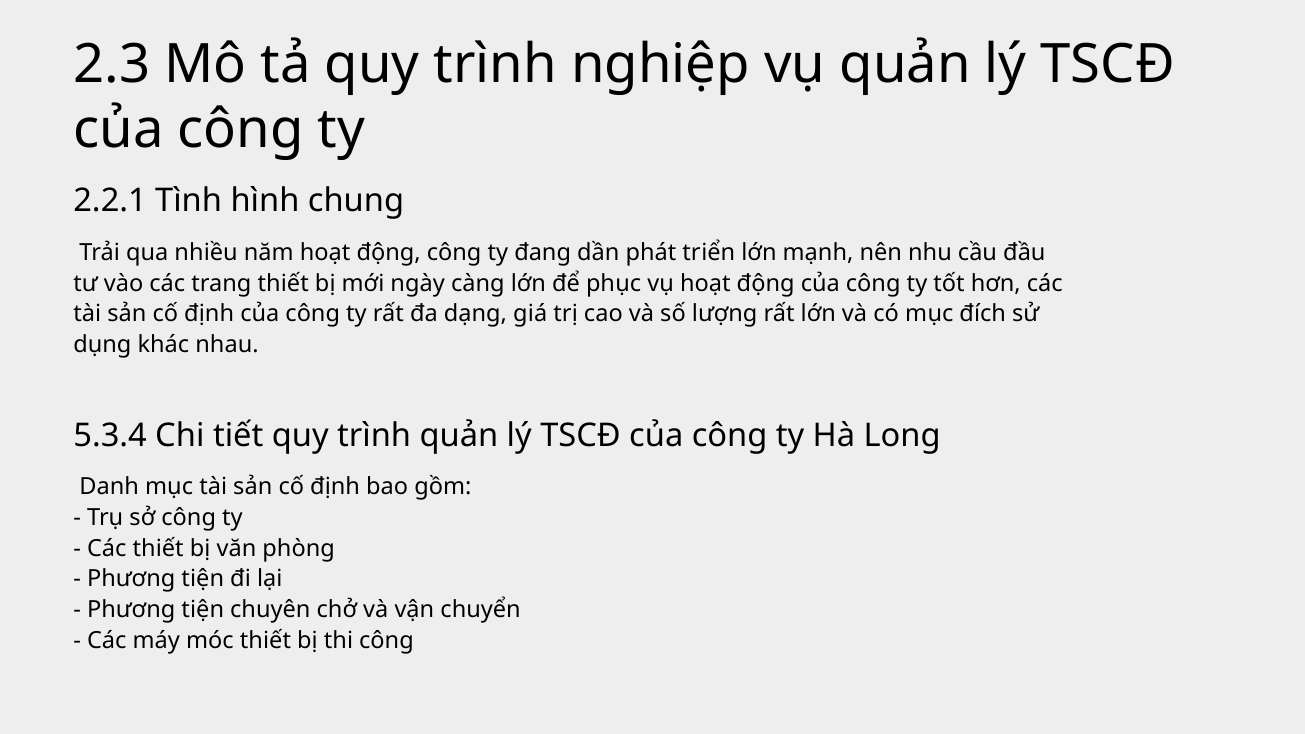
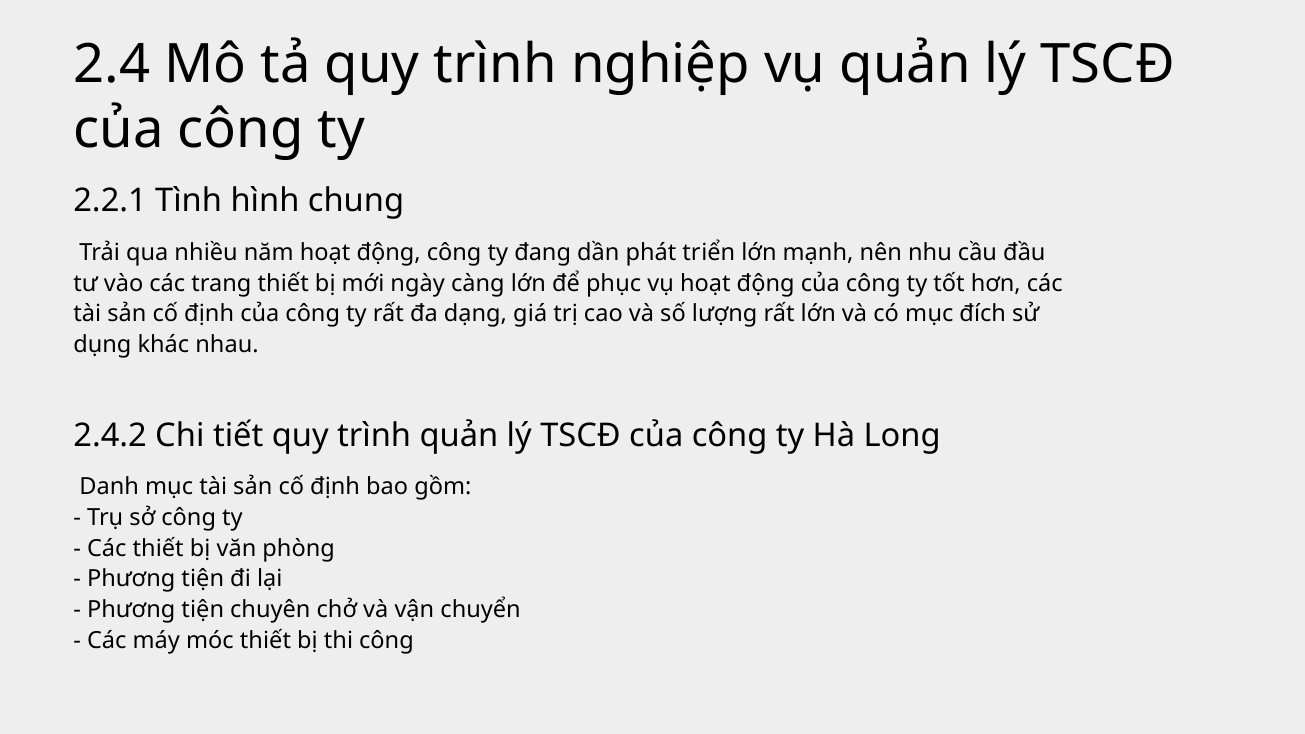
2.3: 2.3 -> 2.4
5.3.4: 5.3.4 -> 2.4.2
